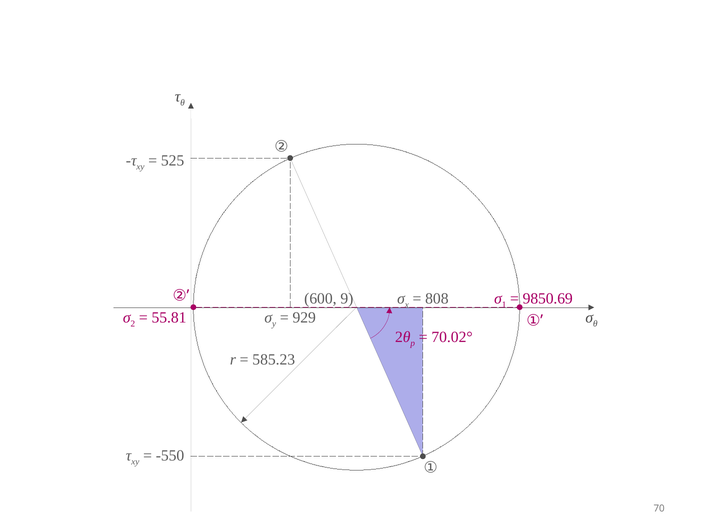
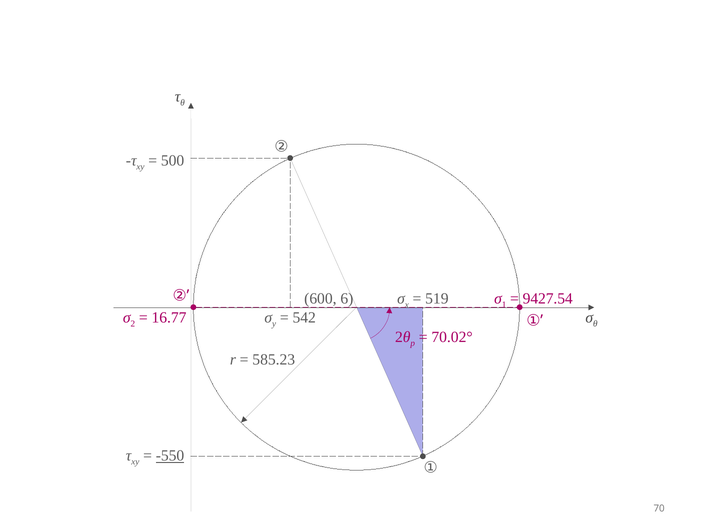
525: 525 -> 500
9: 9 -> 6
808: 808 -> 519
9850.69: 9850.69 -> 9427.54
55.81: 55.81 -> 16.77
929: 929 -> 542
-550 underline: none -> present
